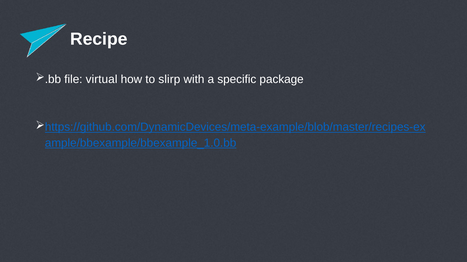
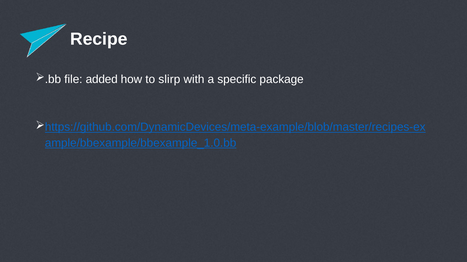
virtual: virtual -> added
